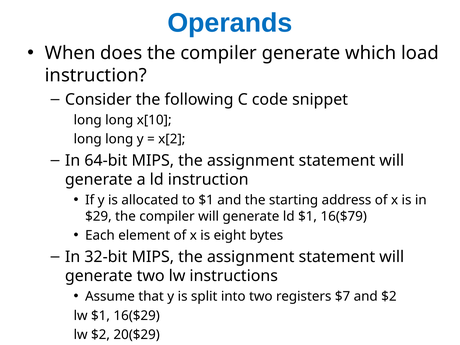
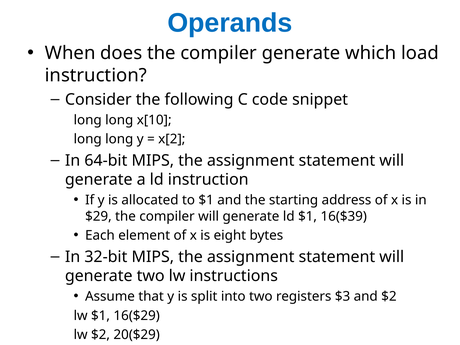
16($79: 16($79 -> 16($39
$7: $7 -> $3
